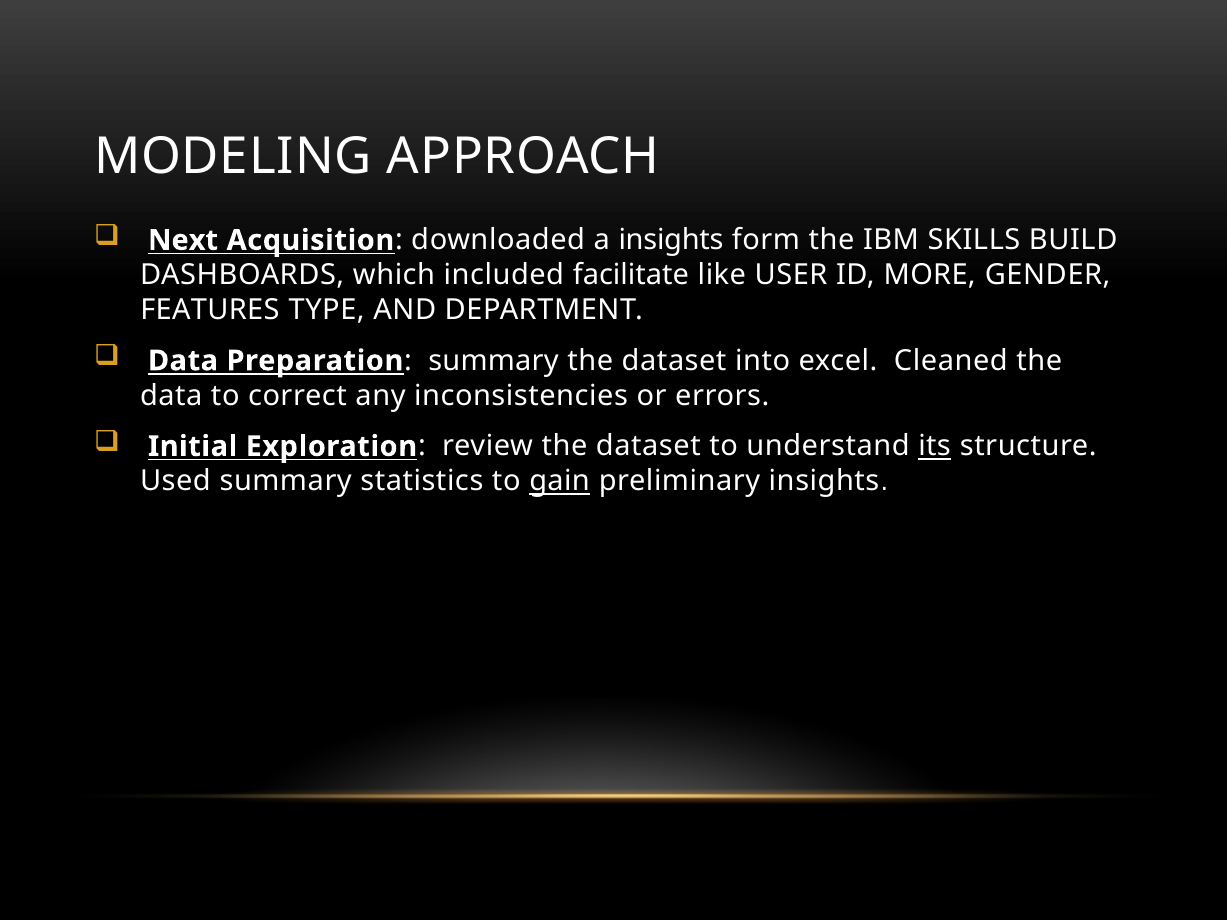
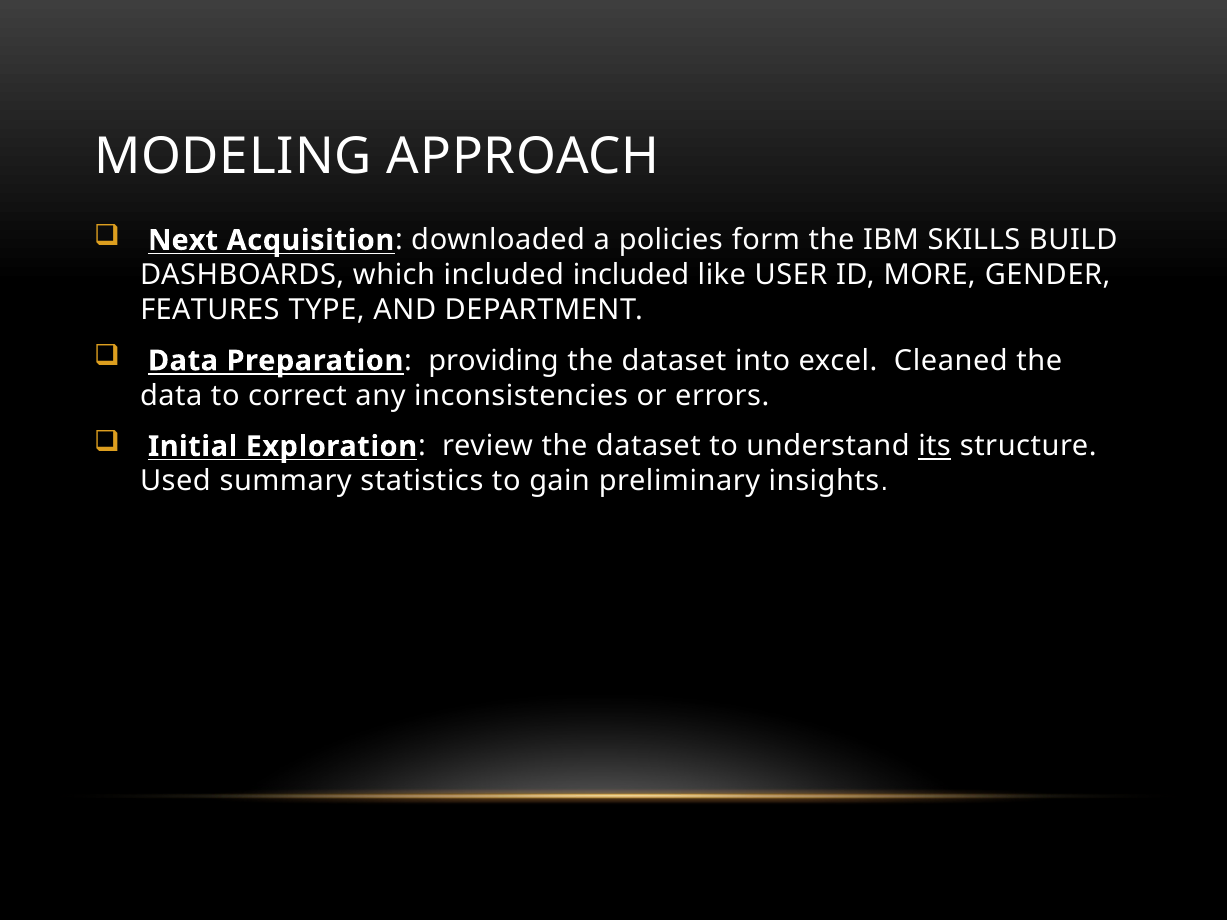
a insights: insights -> policies
included facilitate: facilitate -> included
Preparation summary: summary -> providing
gain underline: present -> none
